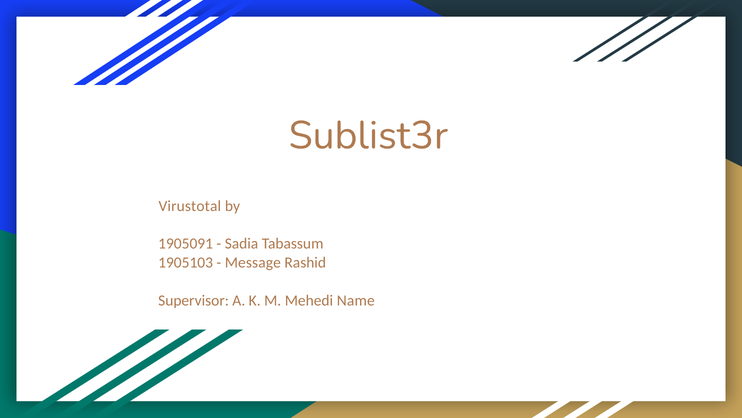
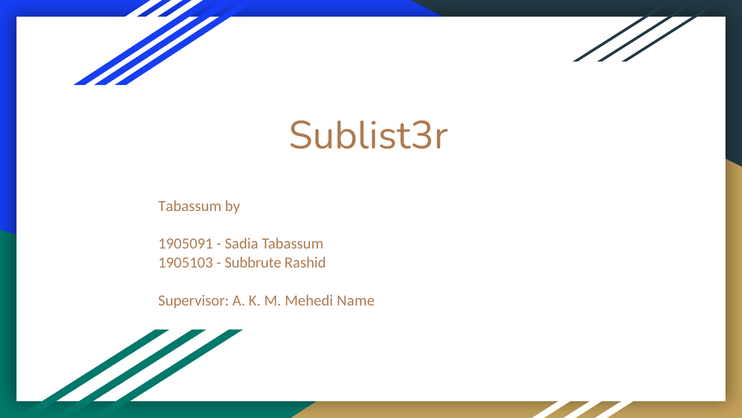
Virustotal at (190, 206): Virustotal -> Tabassum
Message: Message -> Subbrute
